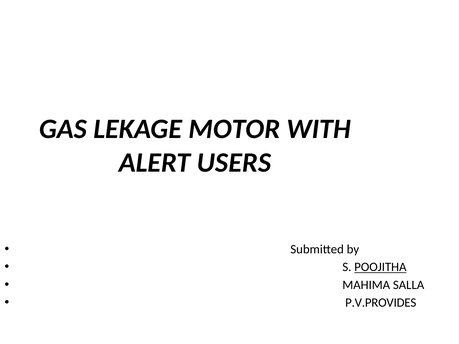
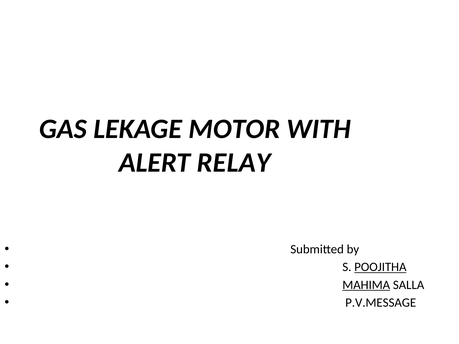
USERS: USERS -> RELAY
MAHIMA underline: none -> present
P.V.PROVIDES: P.V.PROVIDES -> P.V.MESSAGE
